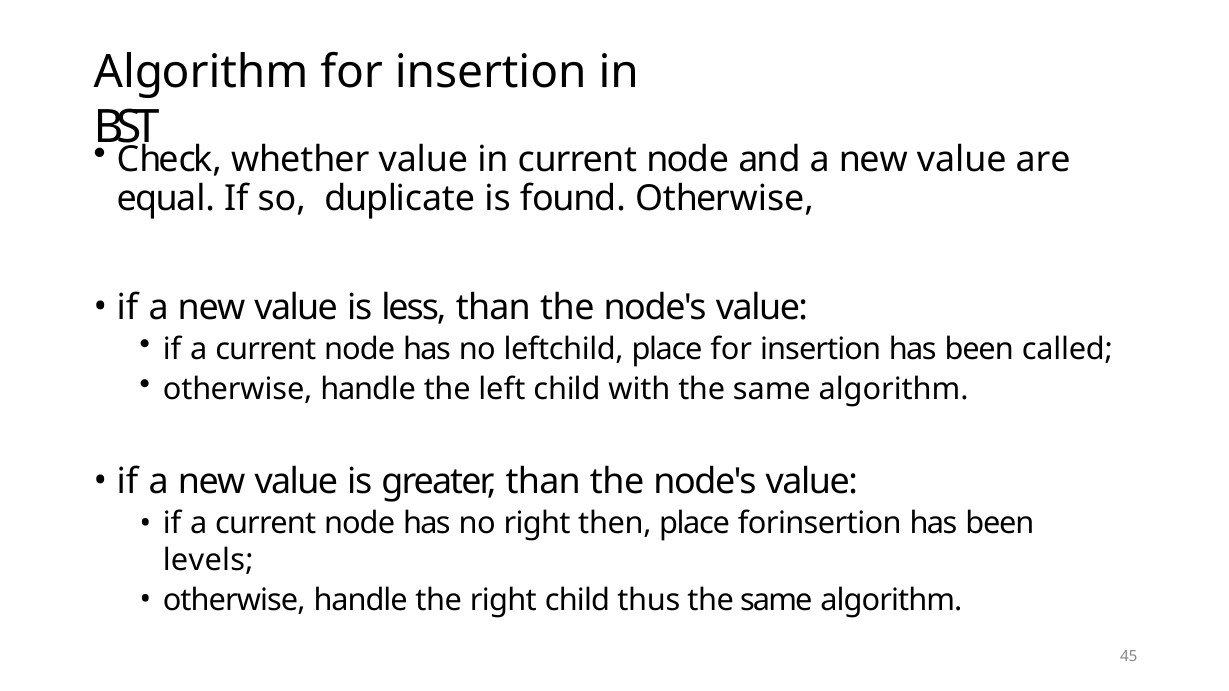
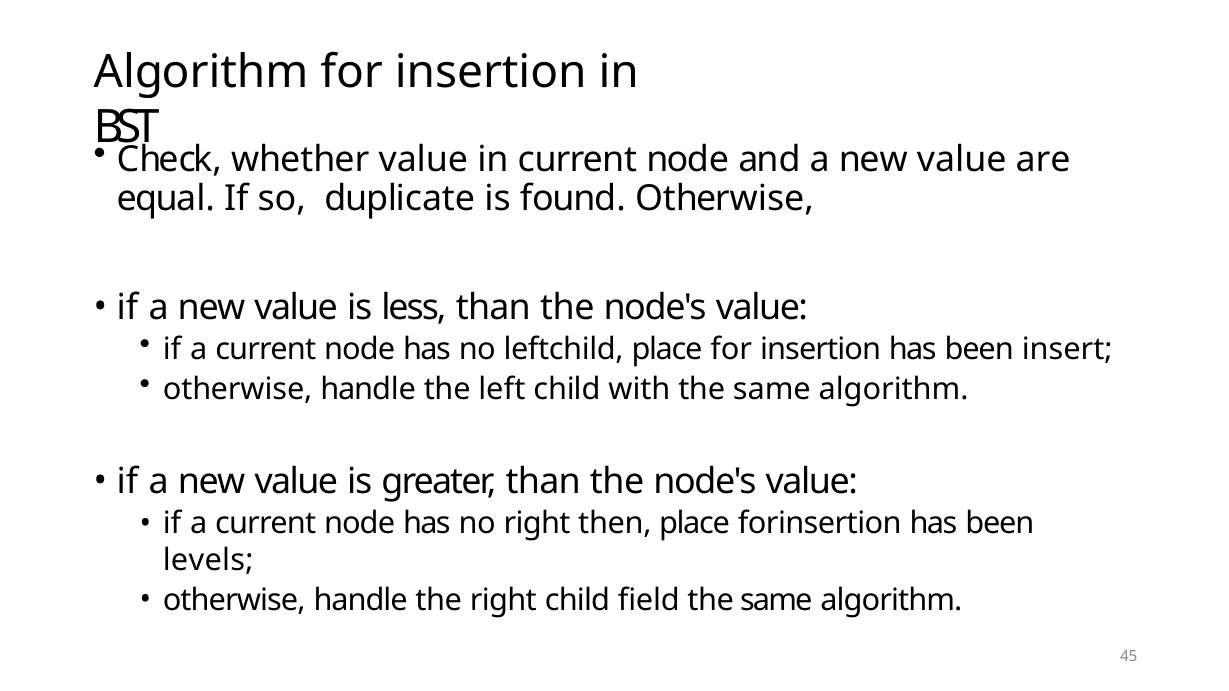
called: called -> insert
thus: thus -> field
